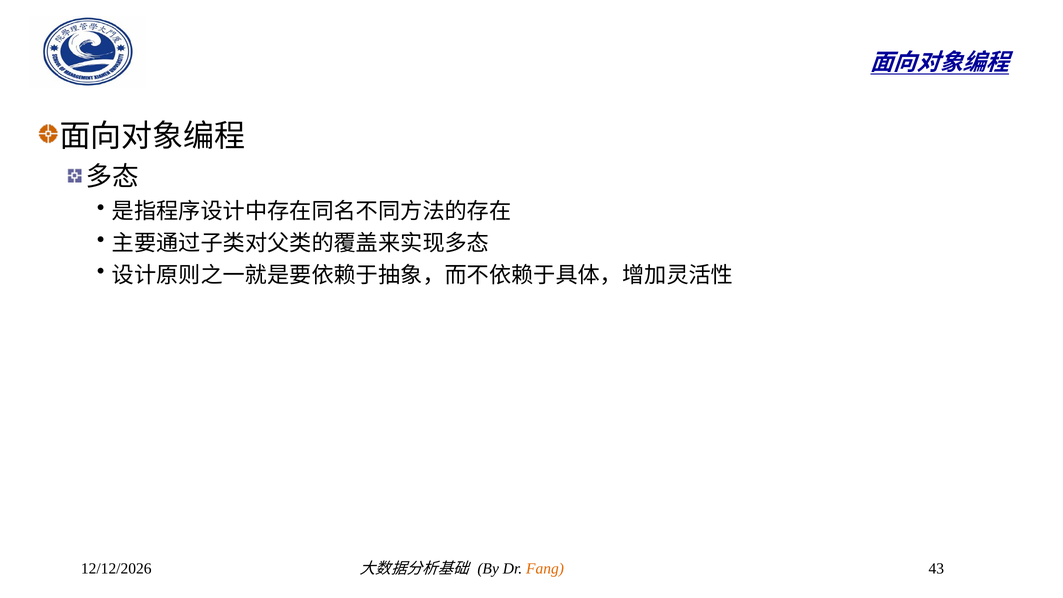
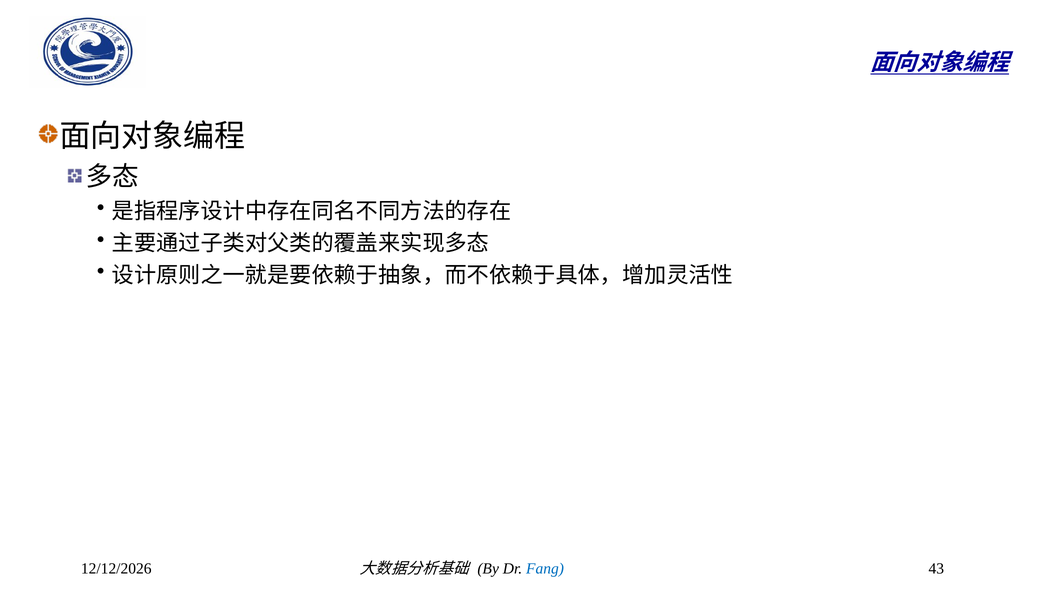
Fang colour: orange -> blue
